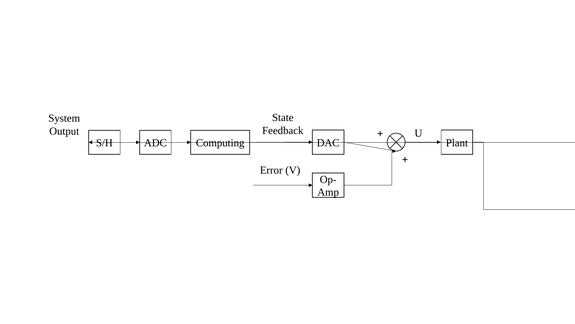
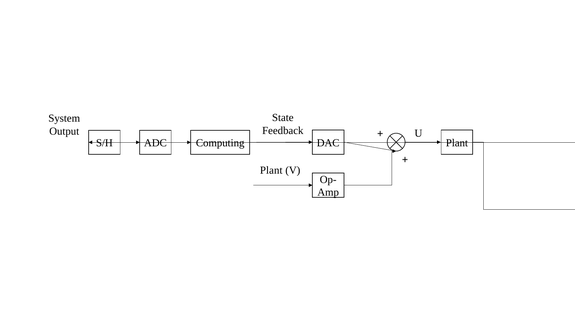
Error at (271, 170): Error -> Plant
